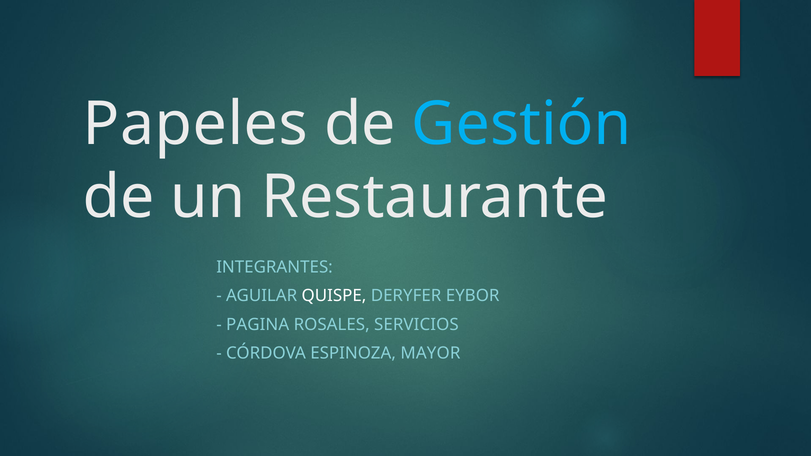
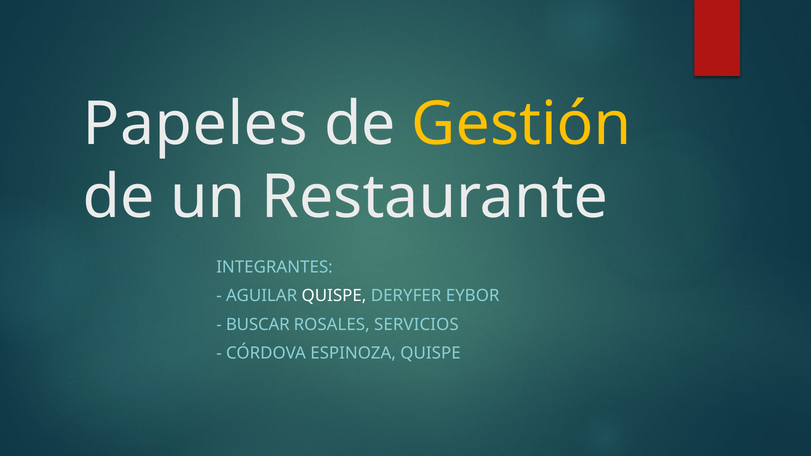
Gestión colour: light blue -> yellow
PAGINA: PAGINA -> BUSCAR
ESPINOZA MAYOR: MAYOR -> QUISPE
